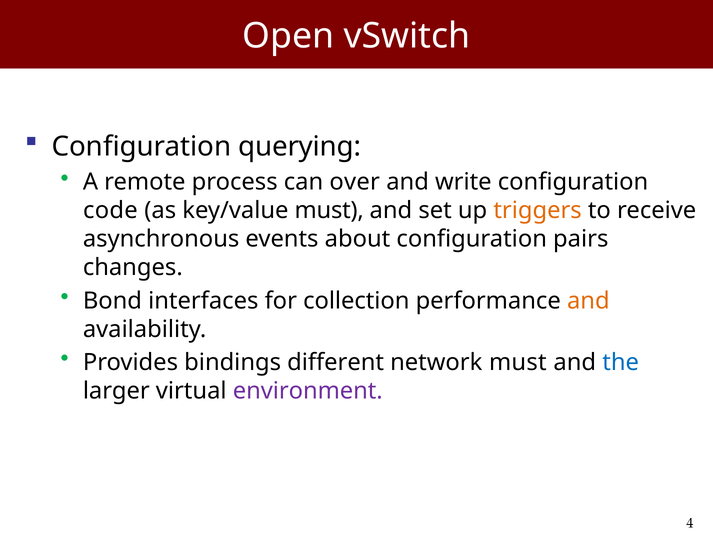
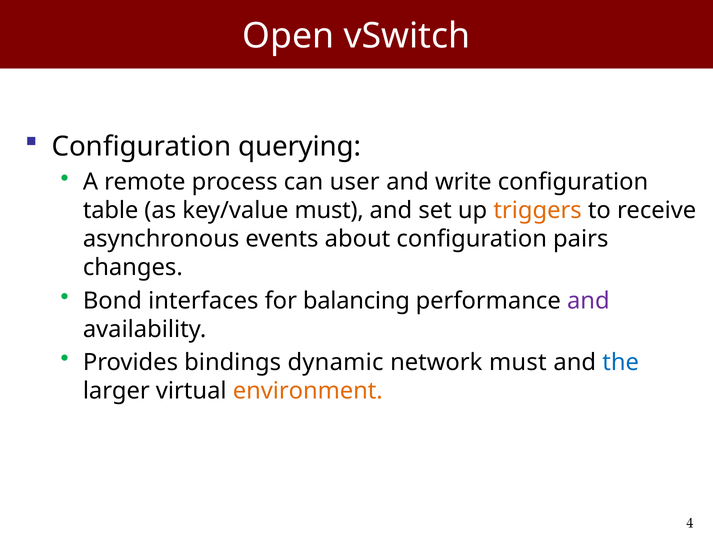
over: over -> user
code: code -> table
collection: collection -> balancing
and at (588, 301) colour: orange -> purple
different: different -> dynamic
environment colour: purple -> orange
